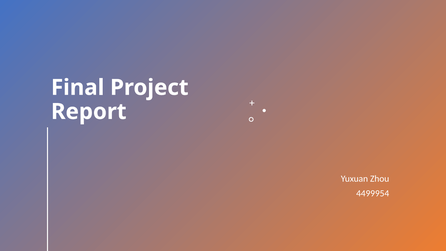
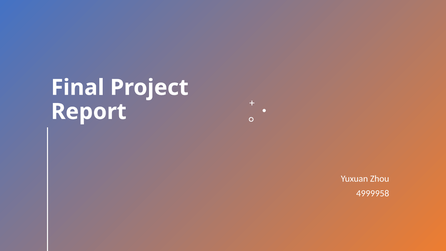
4499954: 4499954 -> 4999958
